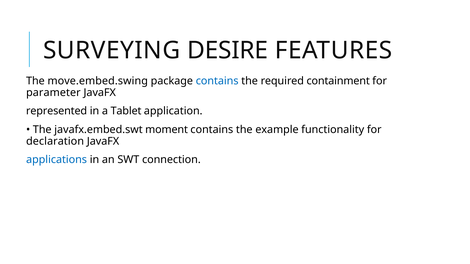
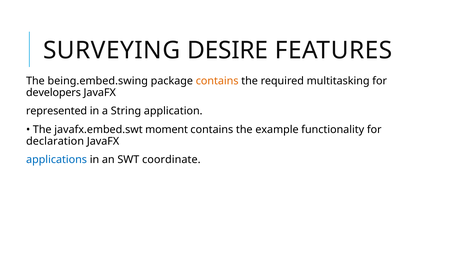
move.embed.swing: move.embed.swing -> being.embed.swing
contains at (217, 81) colour: blue -> orange
containment: containment -> multitasking
parameter: parameter -> developers
Tablet: Tablet -> String
connection: connection -> coordinate
